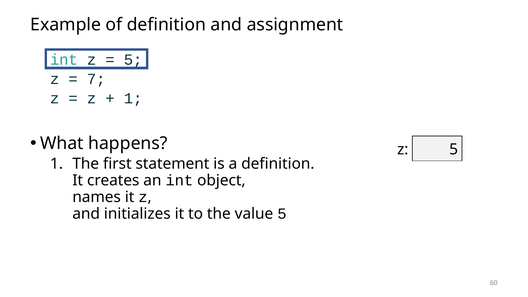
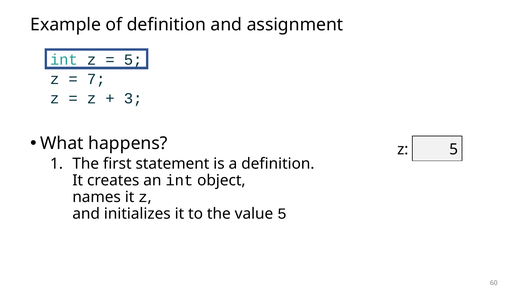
1 at (133, 98): 1 -> 3
